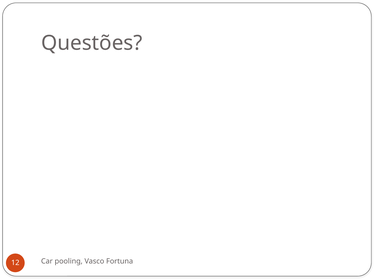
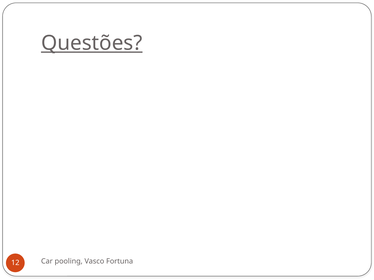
Questões underline: none -> present
